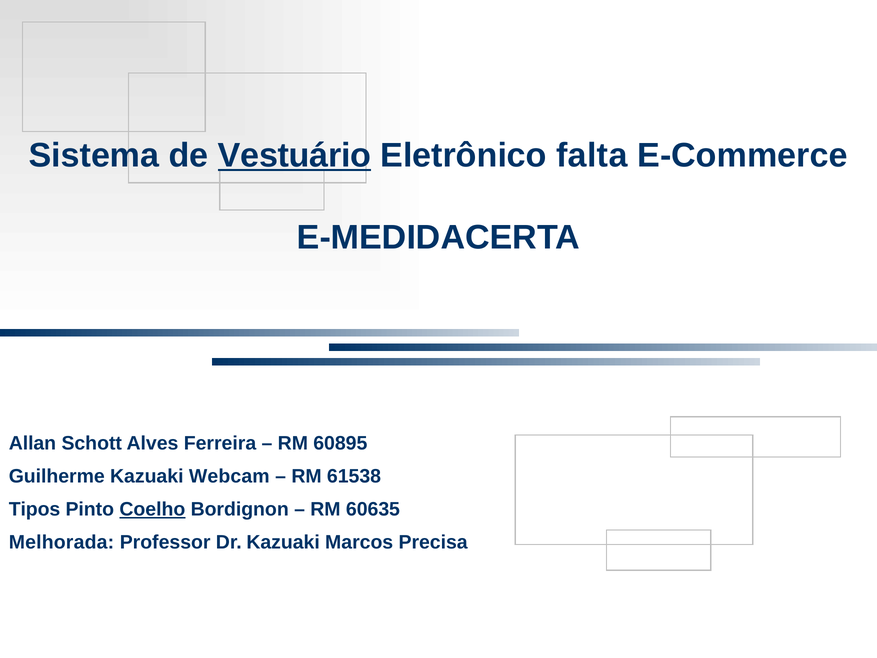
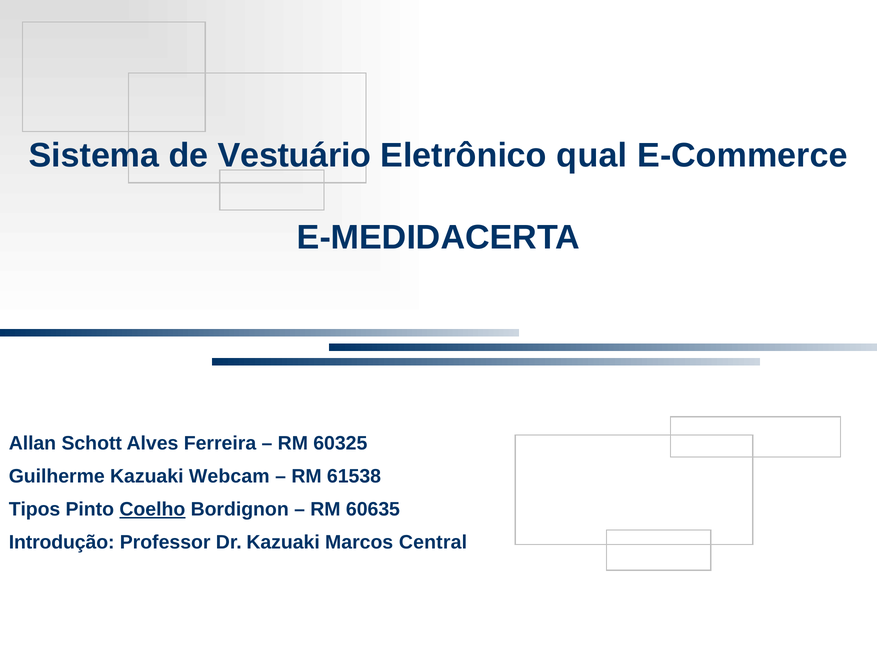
Vestuário underline: present -> none
falta: falta -> qual
60895: 60895 -> 60325
Melhorada: Melhorada -> Introdução
Precisa: Precisa -> Central
